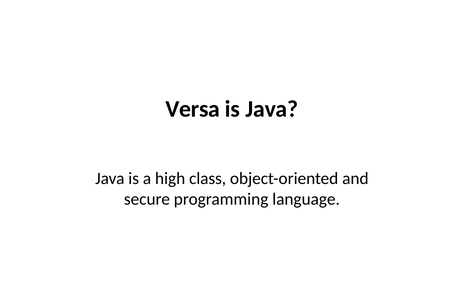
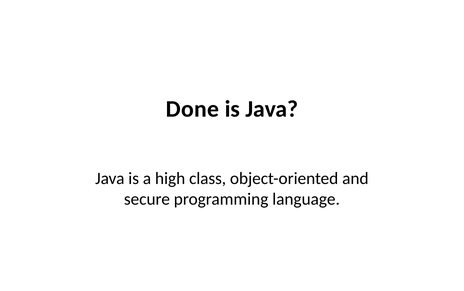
Versa: Versa -> Done
